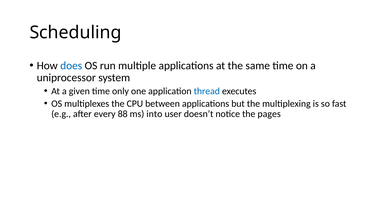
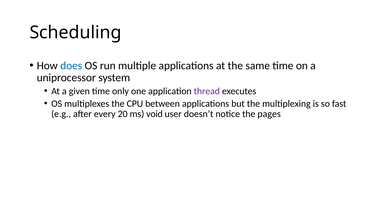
thread colour: blue -> purple
88: 88 -> 20
into: into -> void
